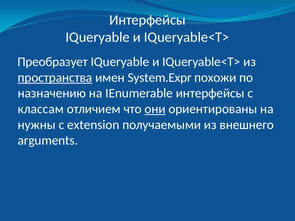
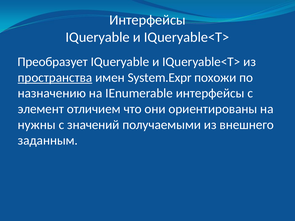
классам: классам -> элемент
они underline: present -> none
extension: extension -> значений
arguments: arguments -> заданным
